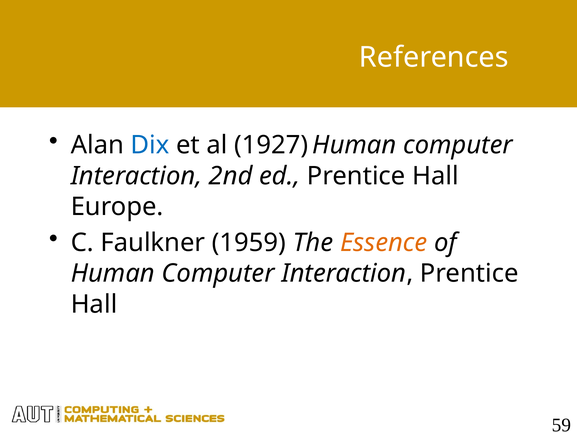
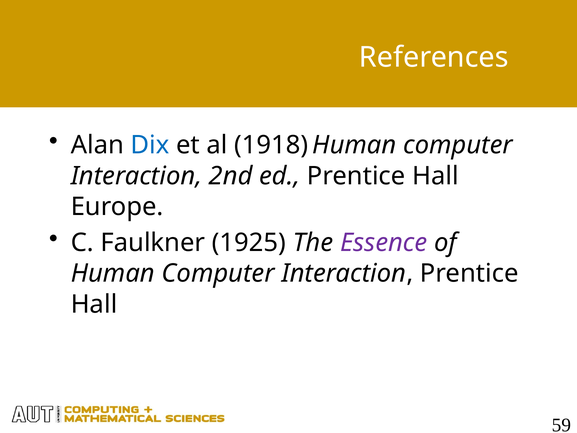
1927: 1927 -> 1918
1959: 1959 -> 1925
Essence colour: orange -> purple
